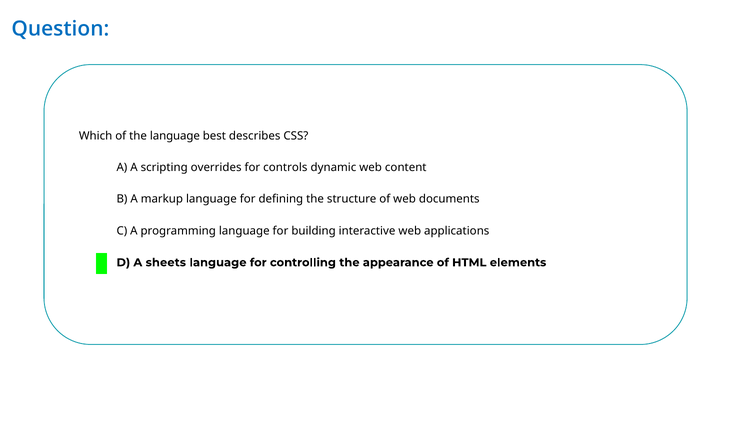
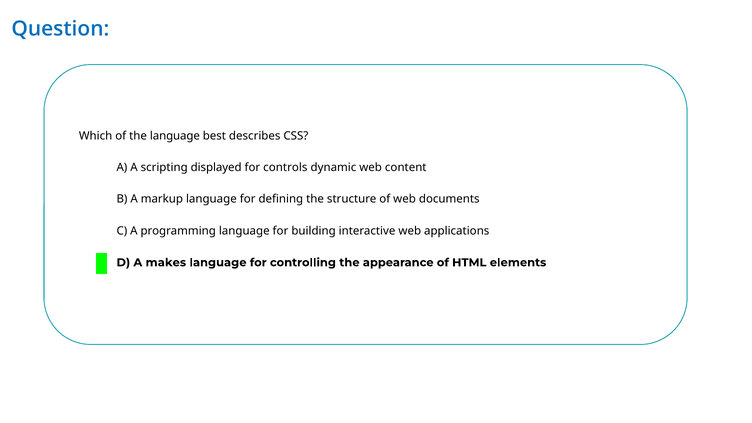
overrides: overrides -> displayed
sheets: sheets -> makes
